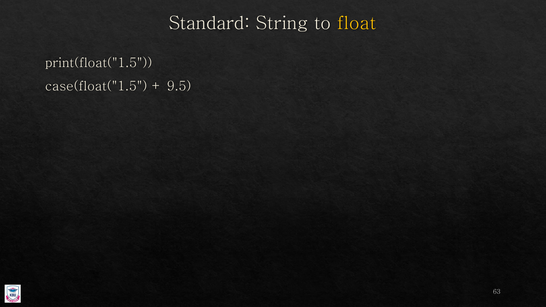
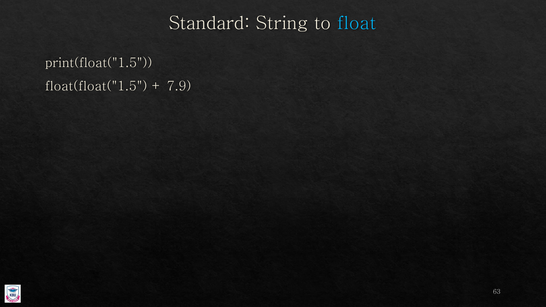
float colour: yellow -> light blue
case(float("1.5: case(float("1.5 -> float(float("1.5
9.5: 9.5 -> 7.9
